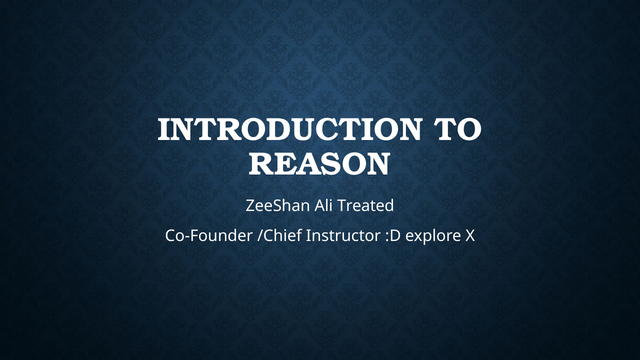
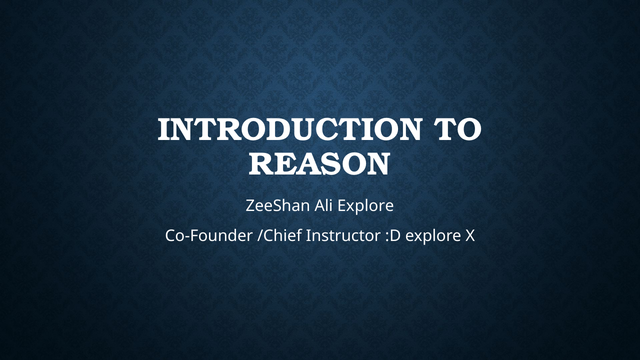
Ali Treated: Treated -> Explore
